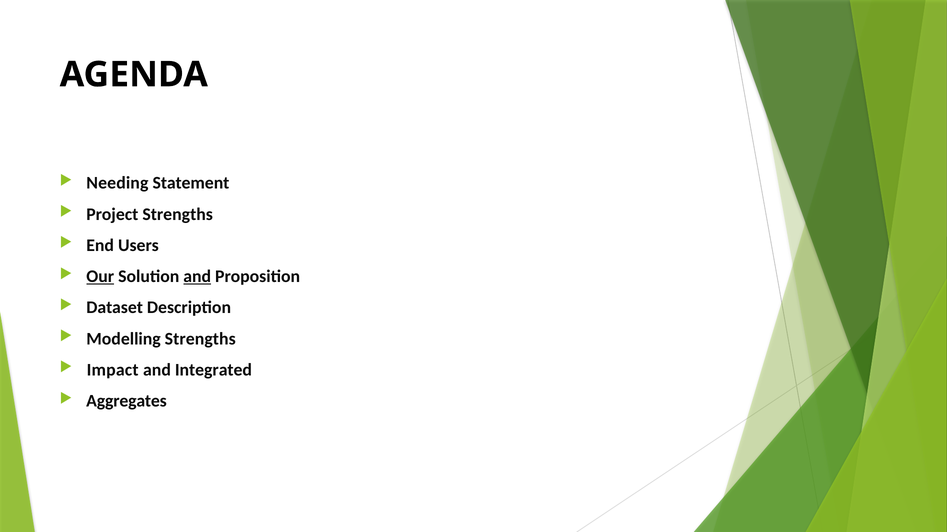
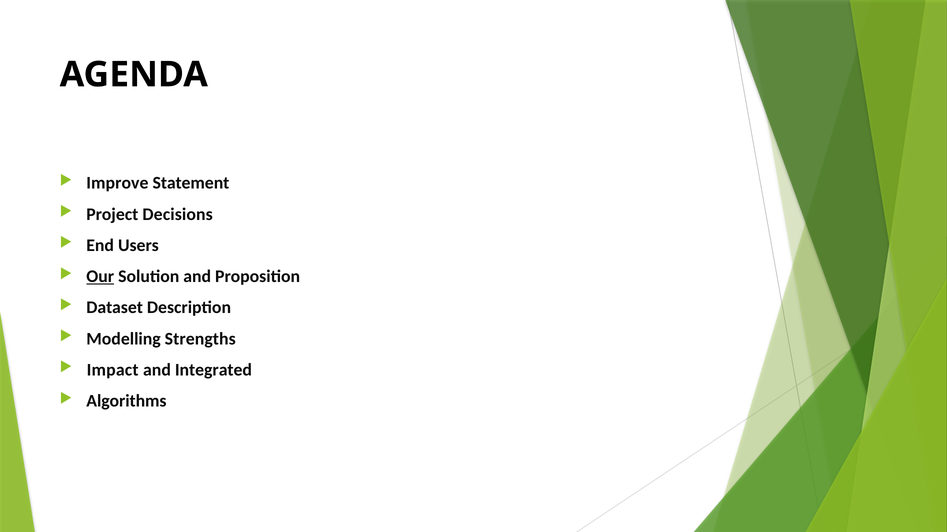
Needing: Needing -> Improve
Project Strengths: Strengths -> Decisions
and at (197, 277) underline: present -> none
Aggregates: Aggregates -> Algorithms
